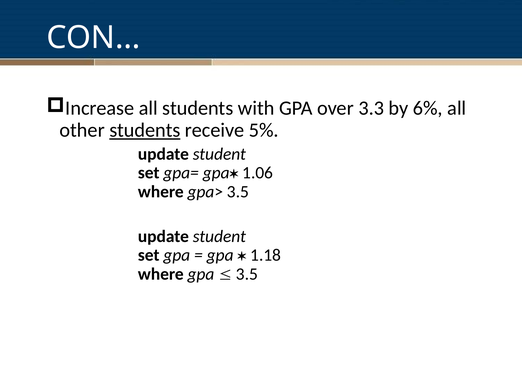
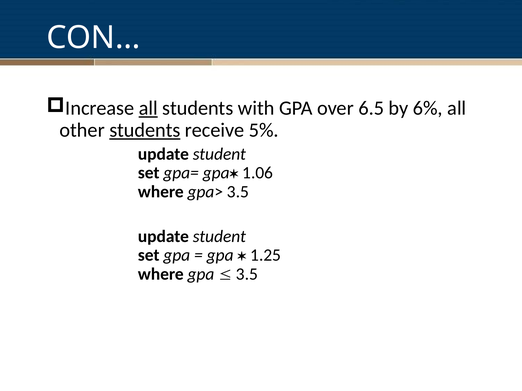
all at (148, 108) underline: none -> present
3.3: 3.3 -> 6.5
1.18: 1.18 -> 1.25
